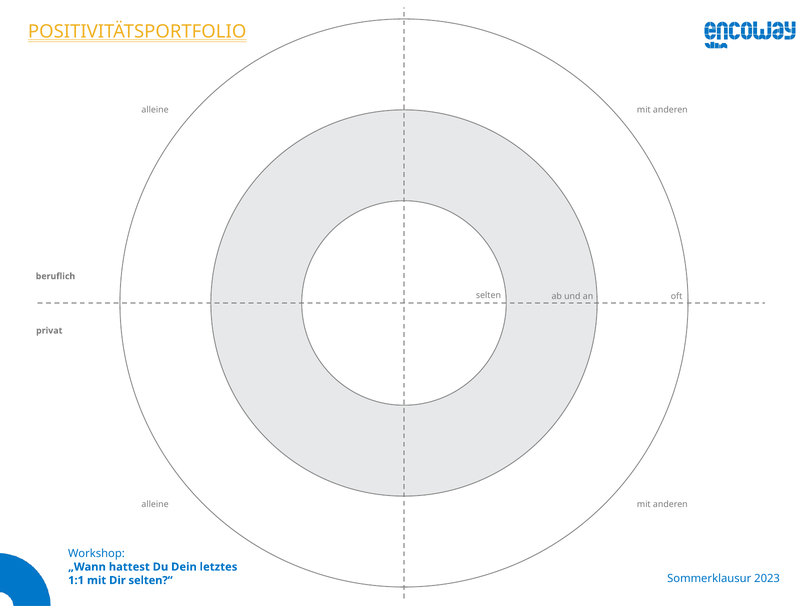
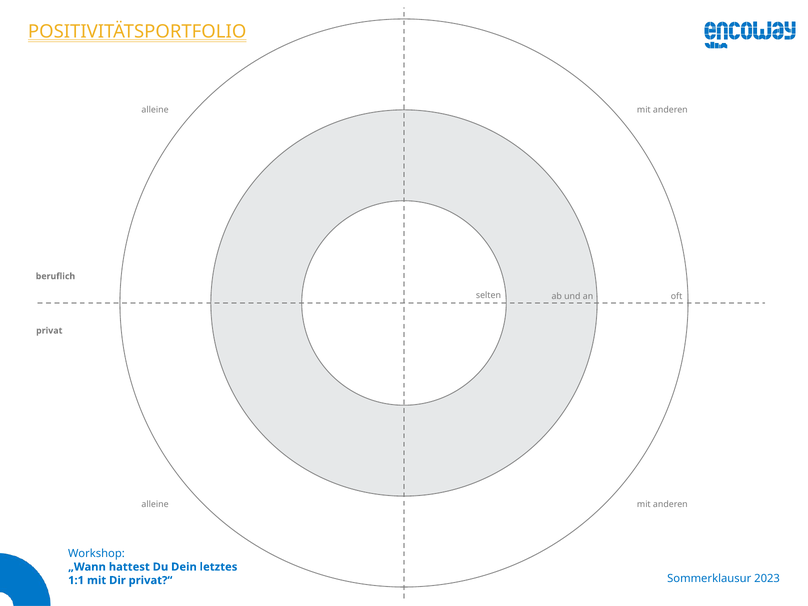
selten?“: selten?“ -> privat?“
